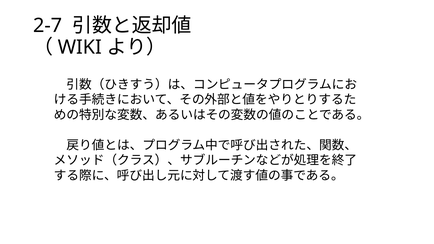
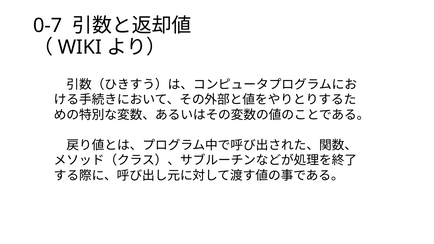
2-7: 2-7 -> 0-7
